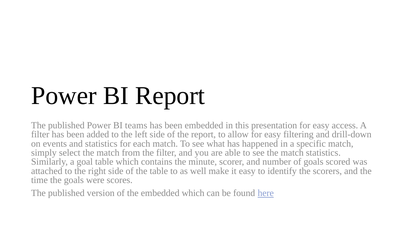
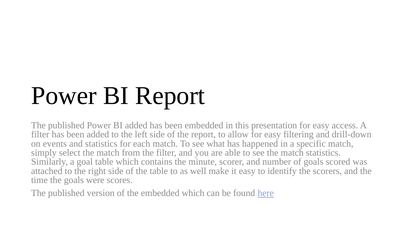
BI teams: teams -> added
